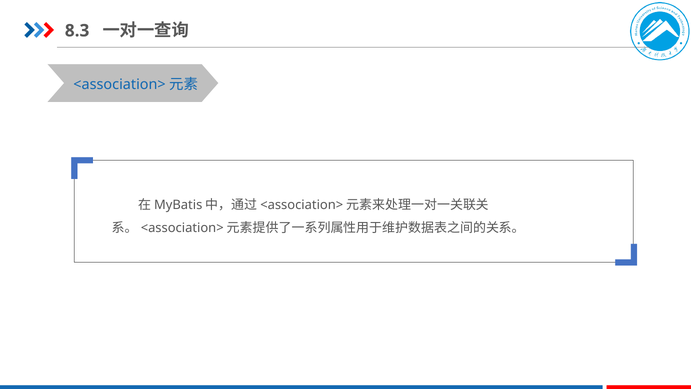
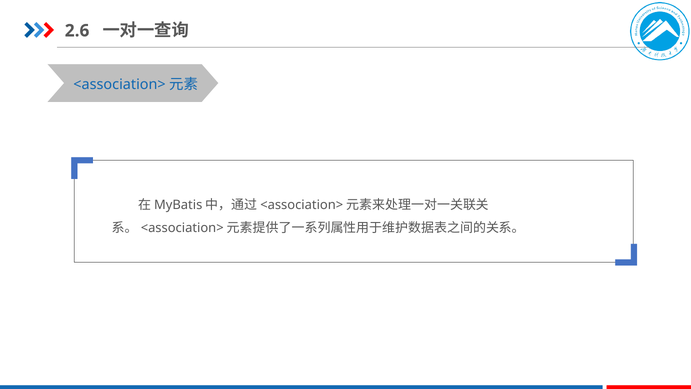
8.3: 8.3 -> 2.6
